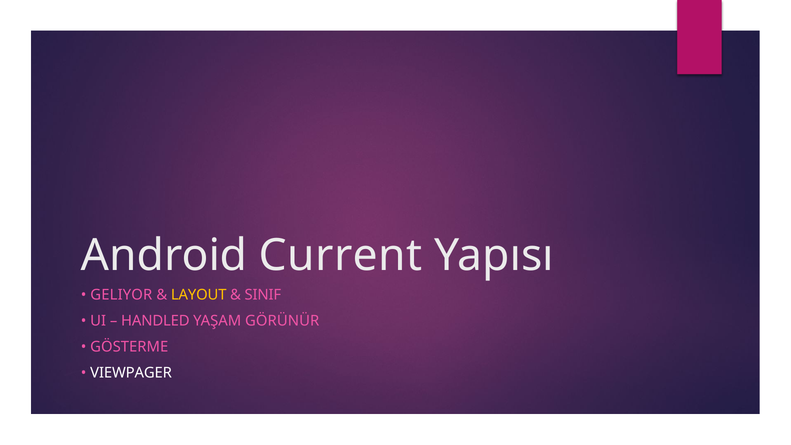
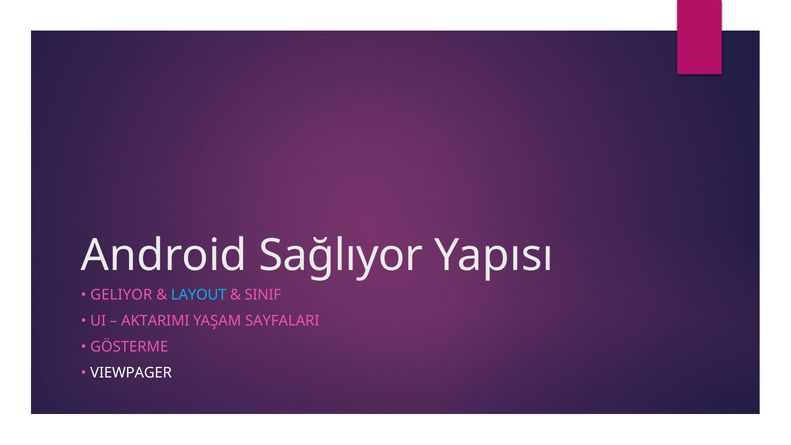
Current: Current -> Sağlıyor
LAYOUT colour: yellow -> light blue
HANDLED: HANDLED -> AKTARIMI
GÖRÜNÜR: GÖRÜNÜR -> SAYFALARI
